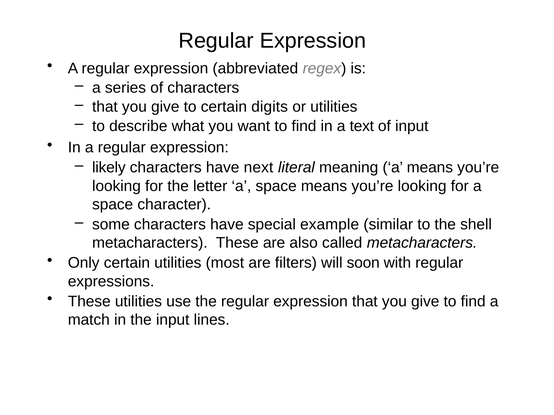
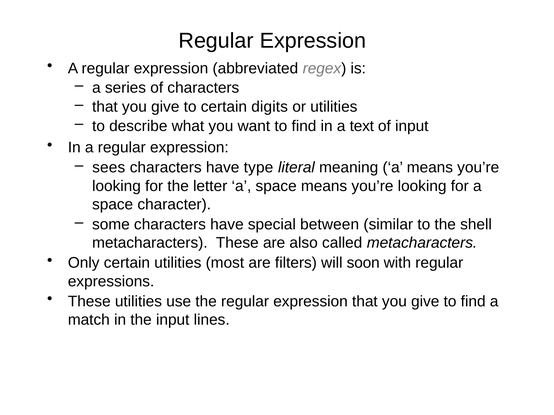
likely: likely -> sees
next: next -> type
example: example -> between
